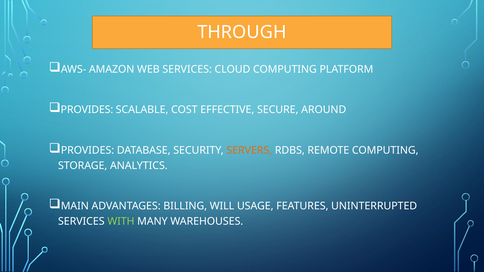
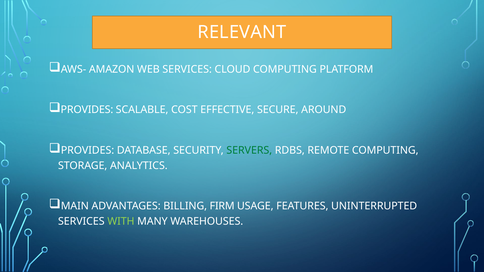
THROUGH: THROUGH -> RELEVANT
SERVERS colour: orange -> green
WILL: WILL -> FIRM
